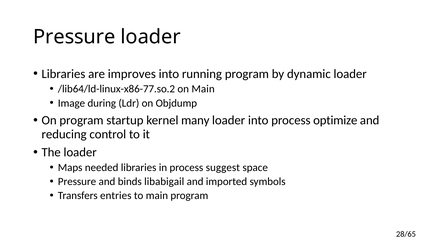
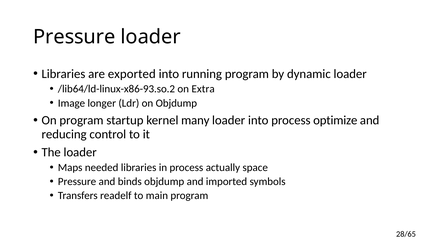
improves: improves -> exported
/lib64/ld-linux-x86-77.so.2: /lib64/ld-linux-x86-77.so.2 -> /lib64/ld-linux-x86-93.so.2
on Main: Main -> Extra
during: during -> longer
suggest: suggest -> actually
binds libabigail: libabigail -> objdump
entries: entries -> readelf
